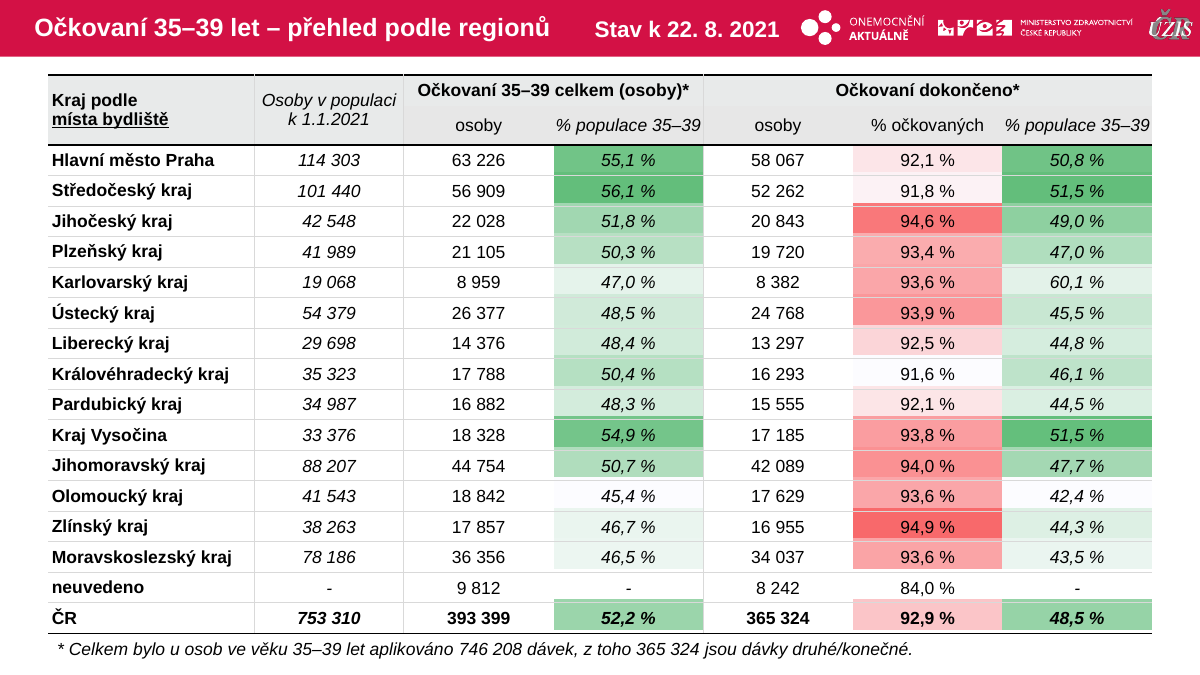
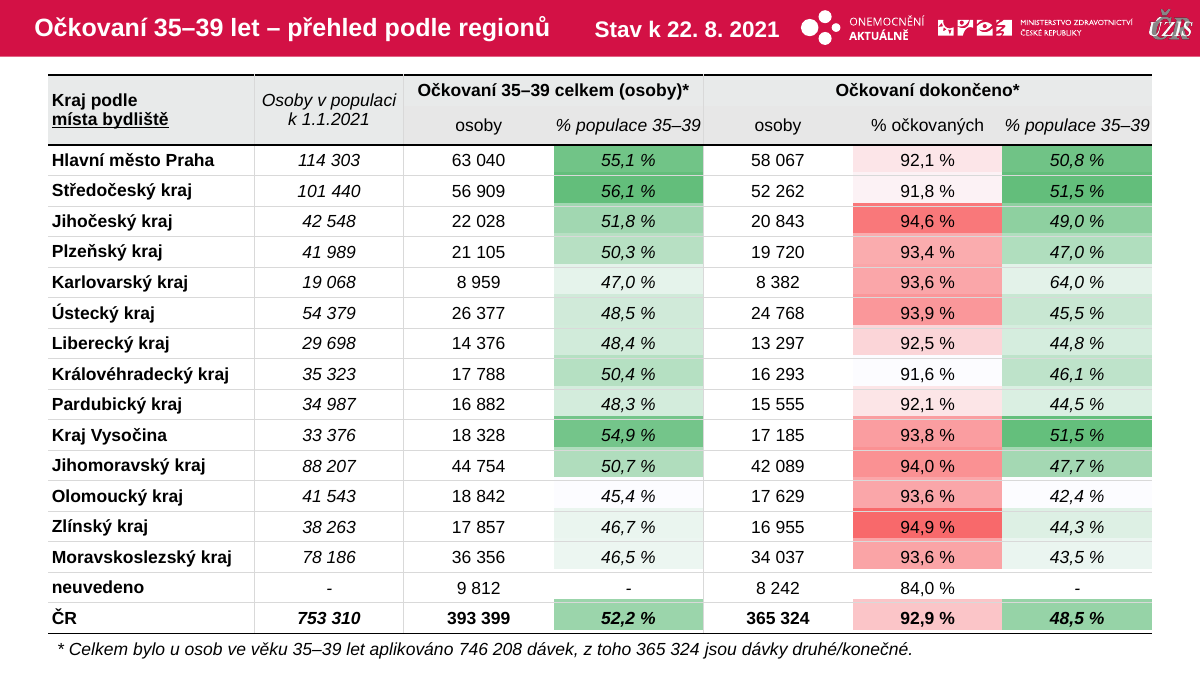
226: 226 -> 040
60,1: 60,1 -> 64,0
